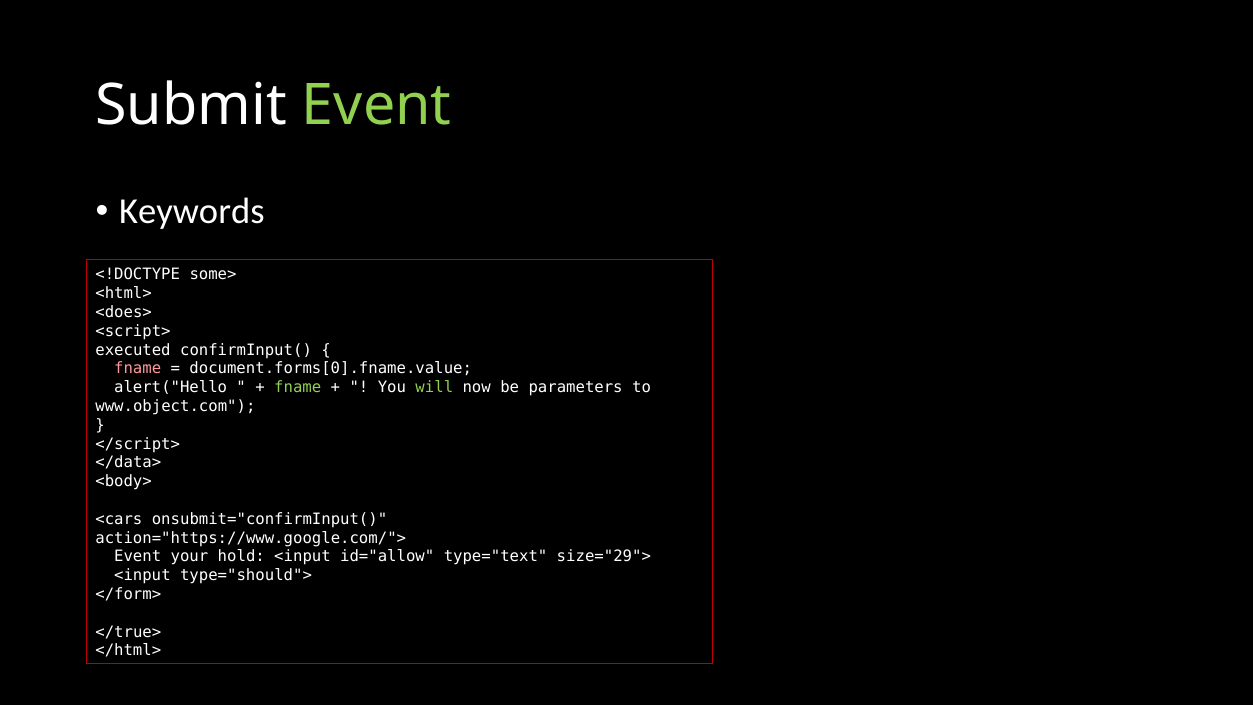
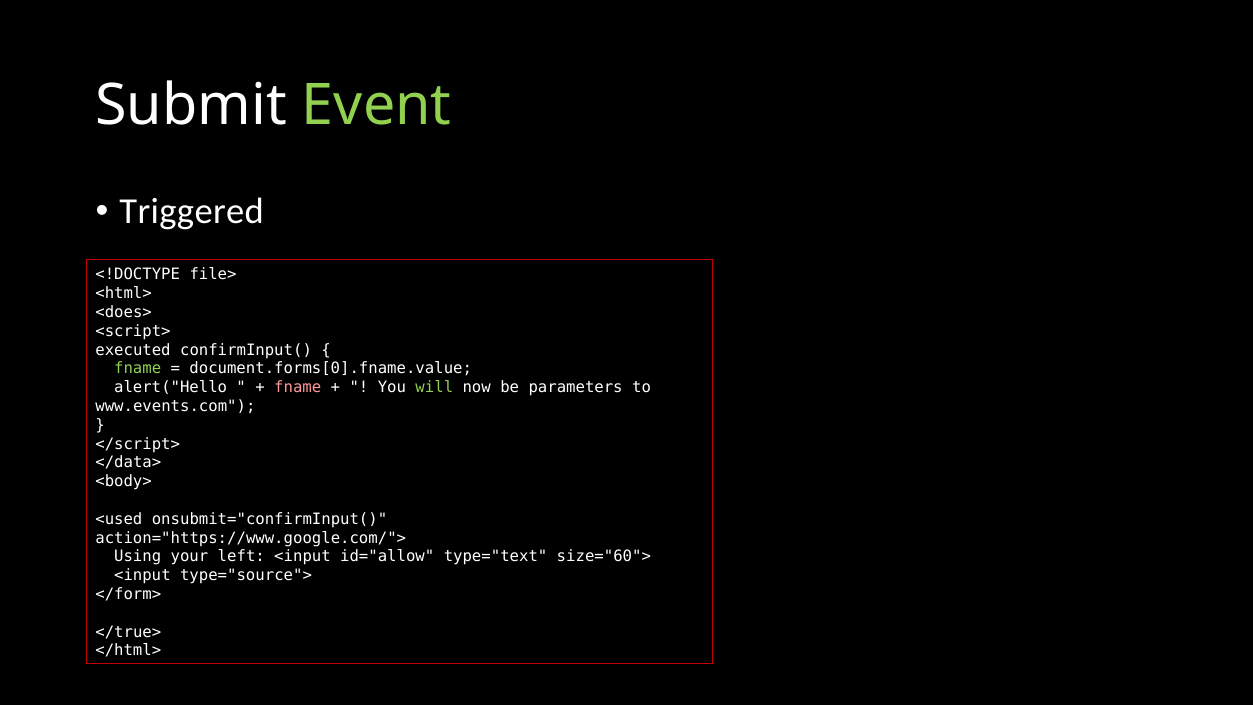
Keywords: Keywords -> Triggered
some>: some> -> file>
fname at (138, 369) colour: pink -> light green
fname at (298, 387) colour: light green -> pink
www.object.com: www.object.com -> www.events.com
<cars: <cars -> <used
Event at (138, 557): Event -> Using
hold: hold -> left
size="29">: size="29"> -> size="60">
type="should">: type="should"> -> type="source">
